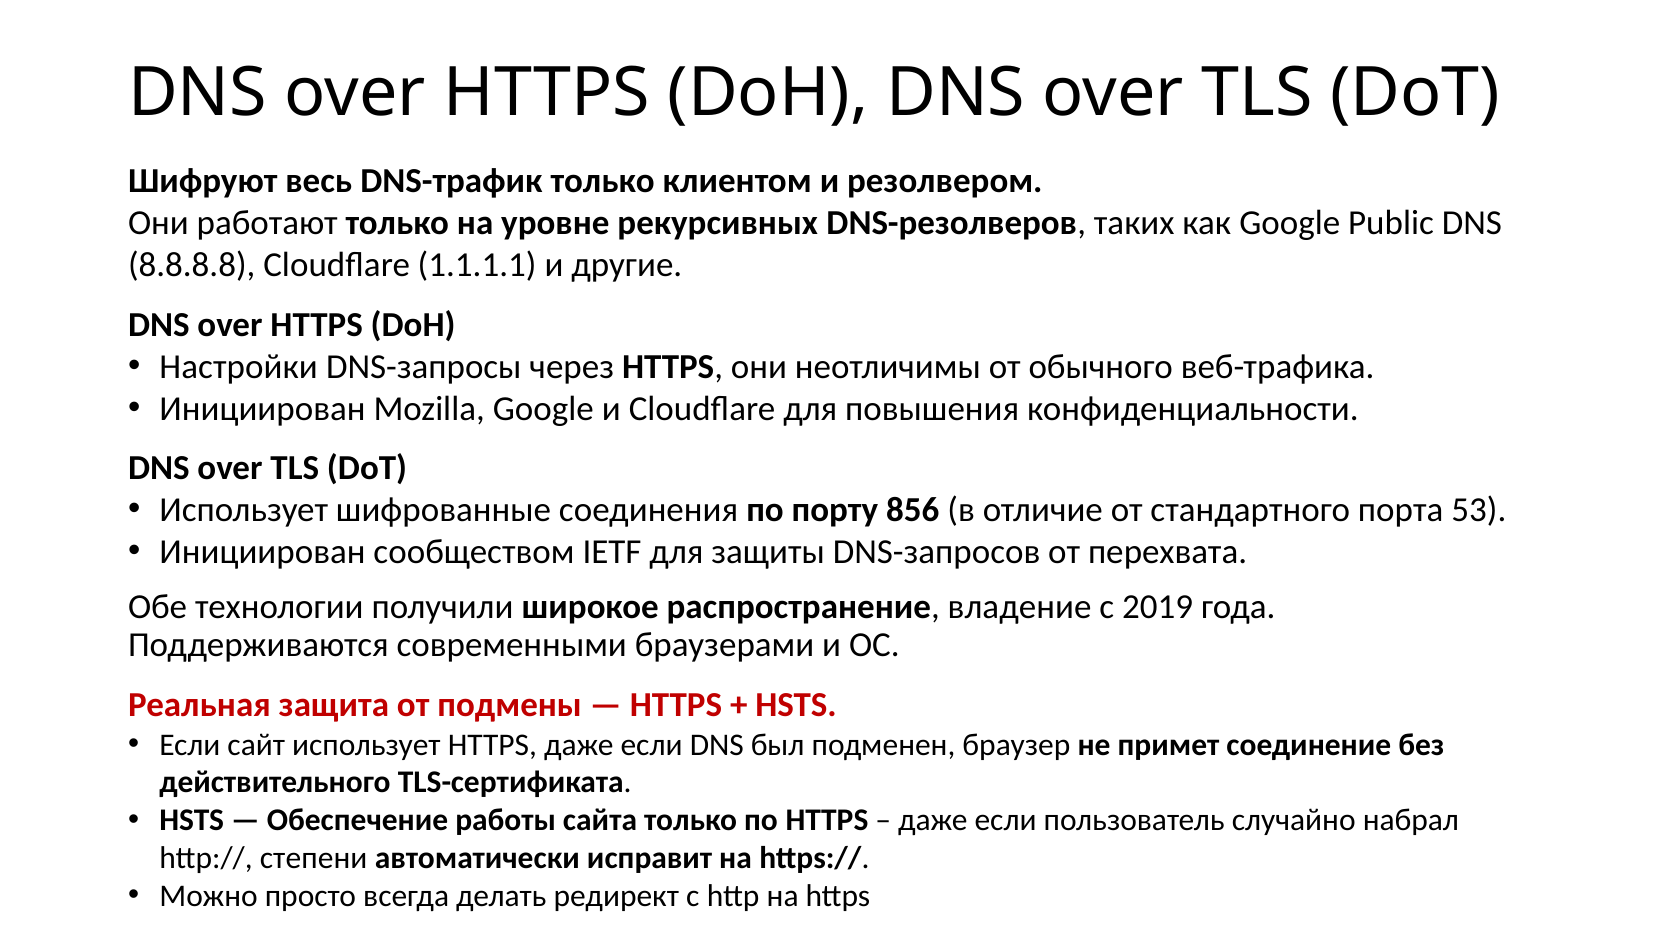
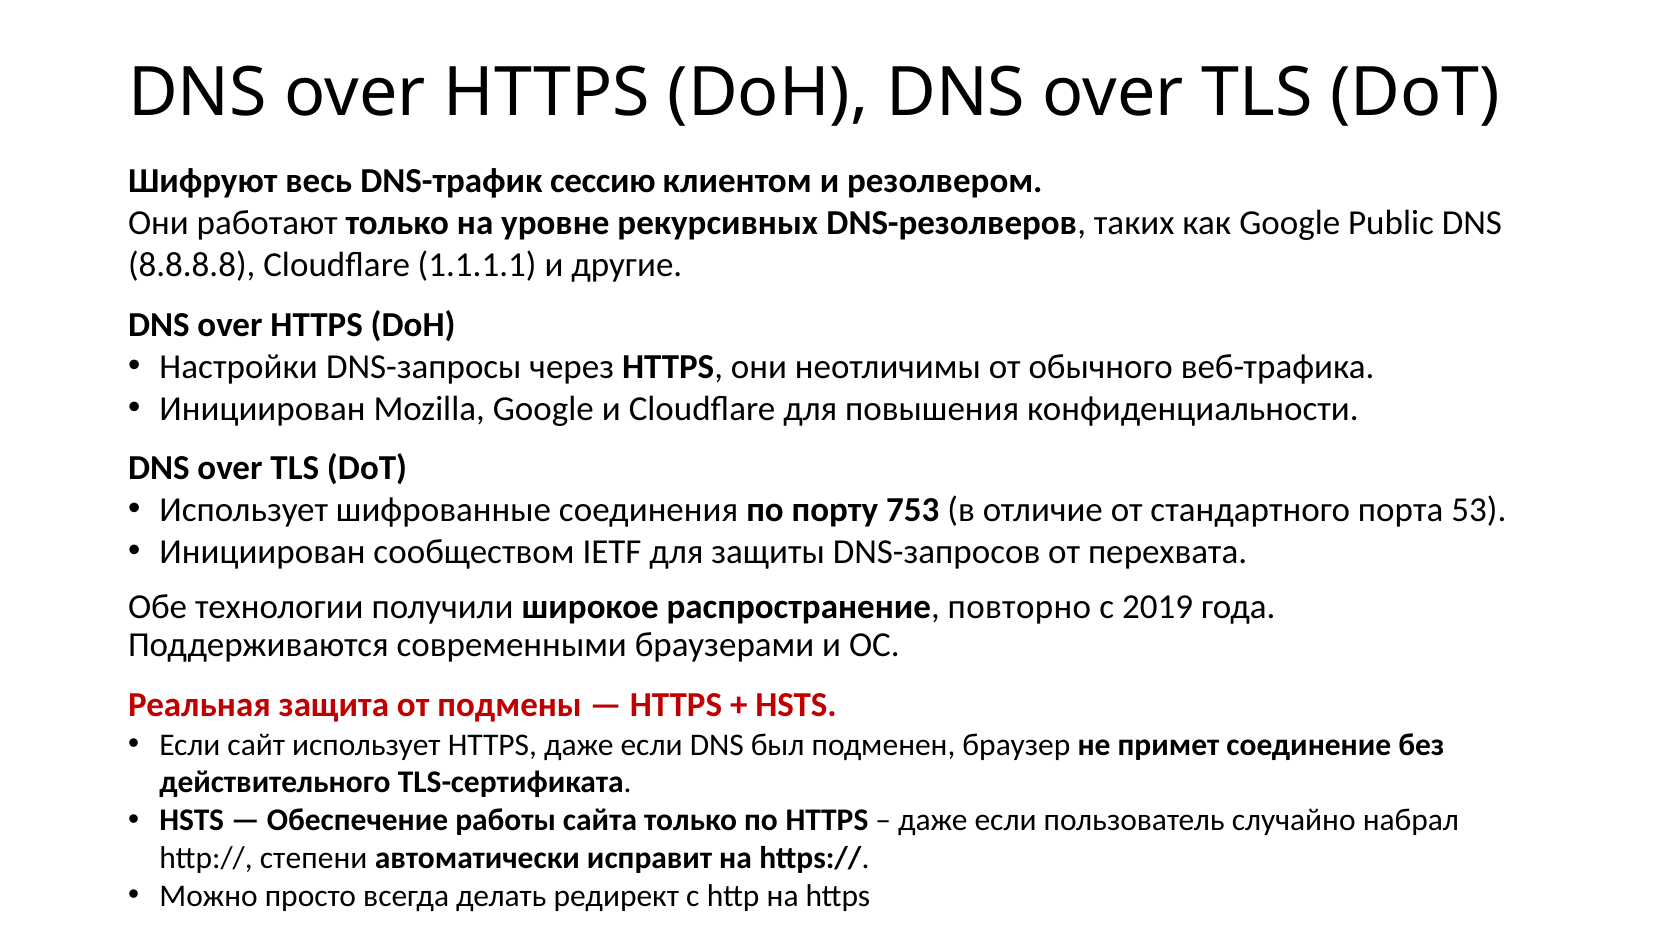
DNS-трафик только: только -> сессию
856: 856 -> 753
владение: владение -> повторно
